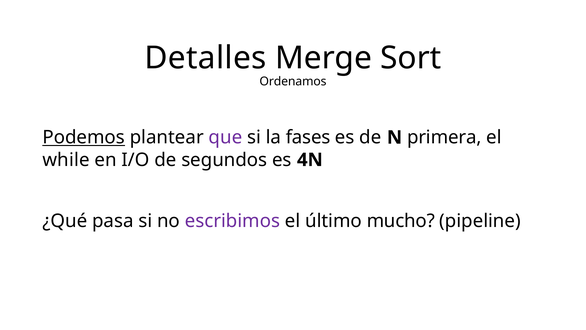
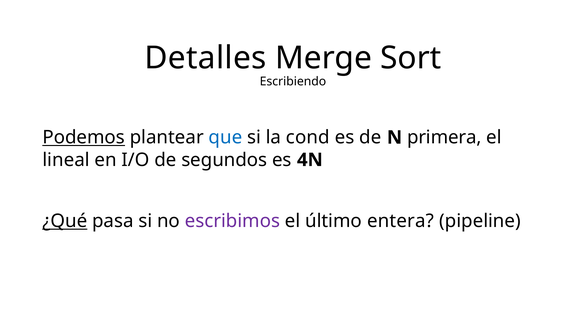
Ordenamos: Ordenamos -> Escribiendo
que colour: purple -> blue
fases: fases -> cond
while: while -> lineal
¿Qué underline: none -> present
mucho: mucho -> entera
